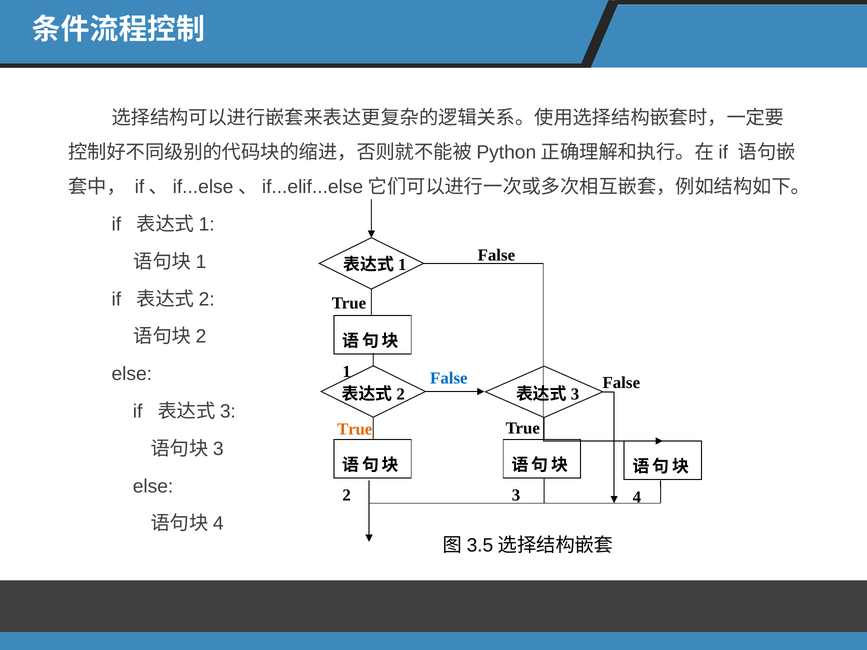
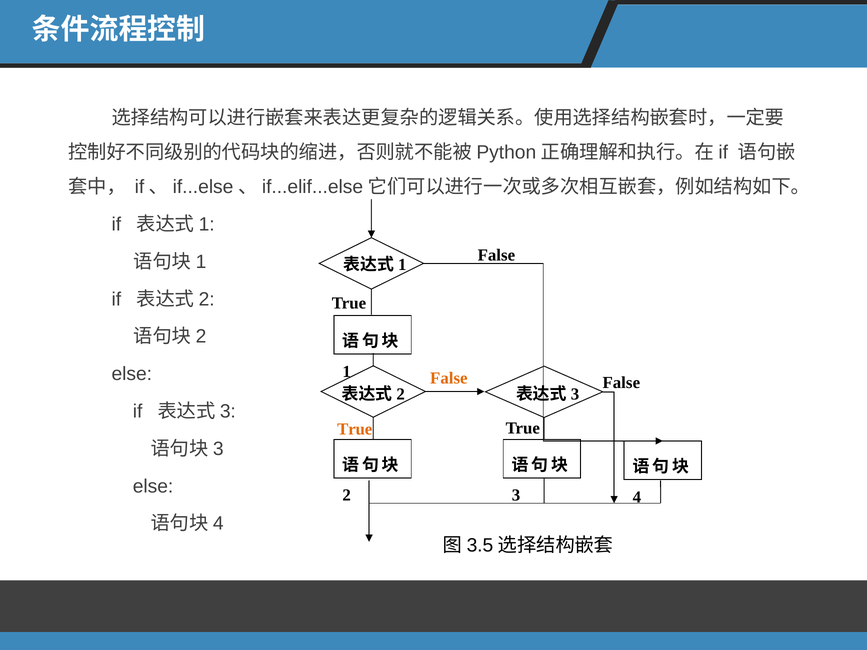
False at (449, 378) colour: blue -> orange
